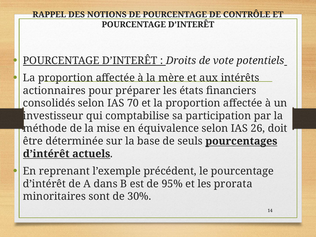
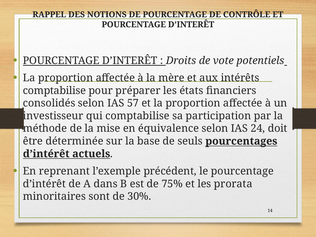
actionnaires at (54, 91): actionnaires -> comptabilise
70: 70 -> 57
26: 26 -> 24
95%: 95% -> 75%
